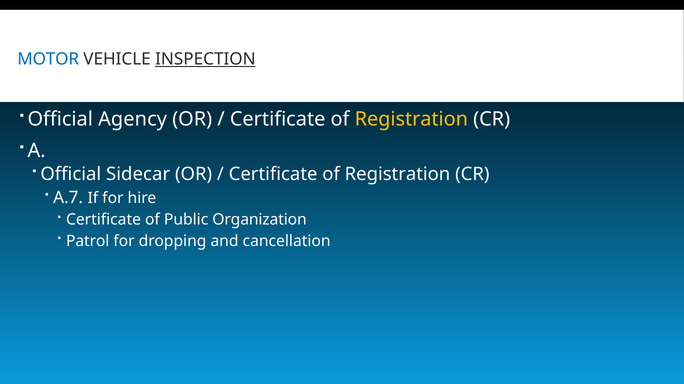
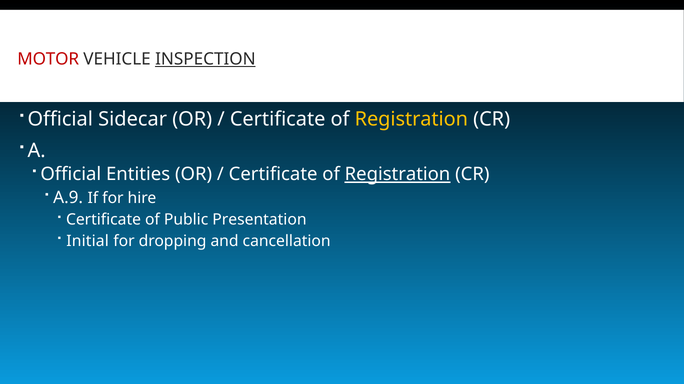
MOTOR colour: blue -> red
Agency: Agency -> Sidecar
Sidecar: Sidecar -> Entities
Registration at (398, 175) underline: none -> present
A.7: A.7 -> A.9
Organization: Organization -> Presentation
Patrol: Patrol -> Initial
